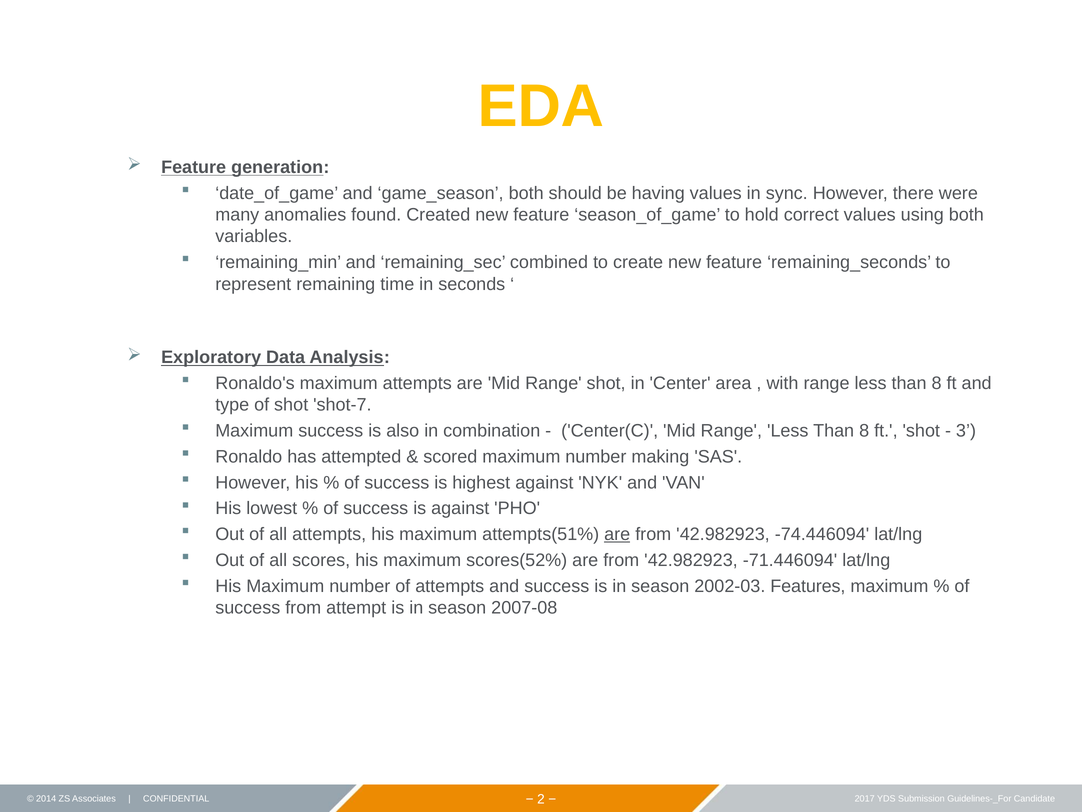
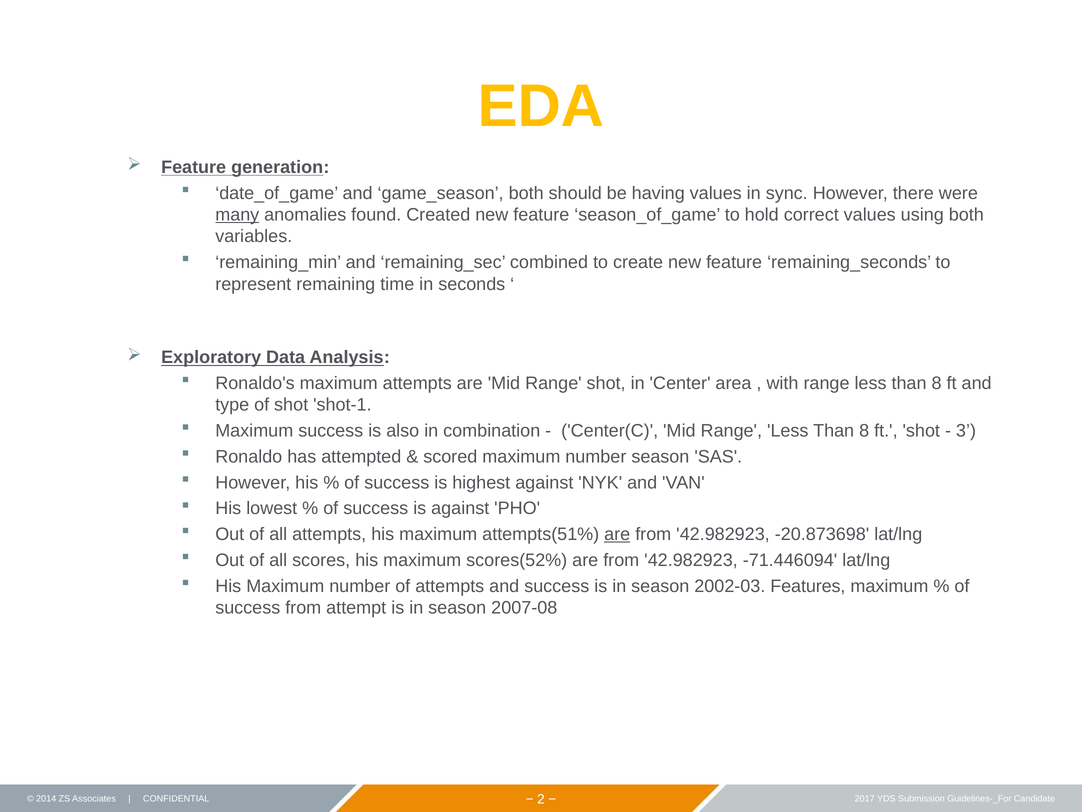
many underline: none -> present
shot-7: shot-7 -> shot-1
number making: making -> season
-74.446094: -74.446094 -> -20.873698
